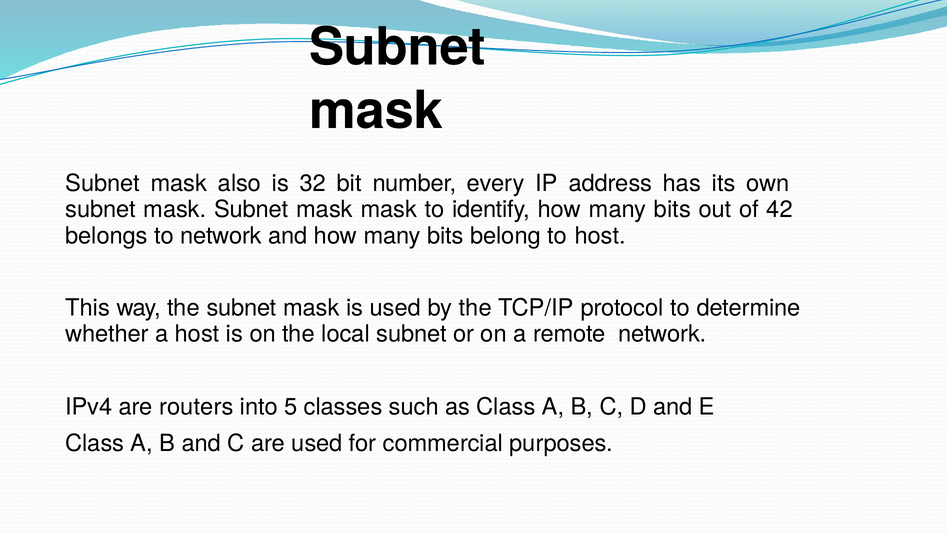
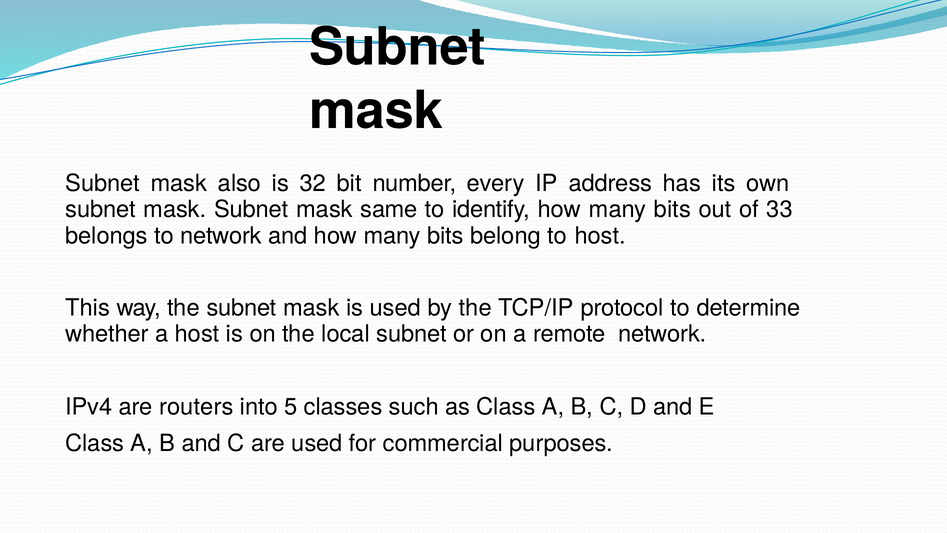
mask mask: mask -> same
42: 42 -> 33
